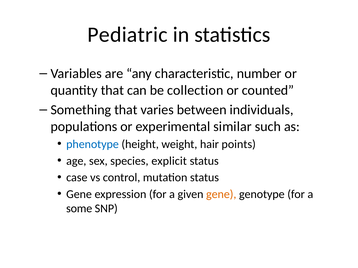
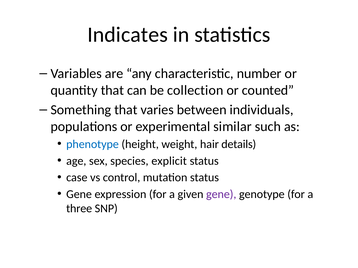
Pediatric: Pediatric -> Indicates
points: points -> details
gene at (221, 195) colour: orange -> purple
some: some -> three
